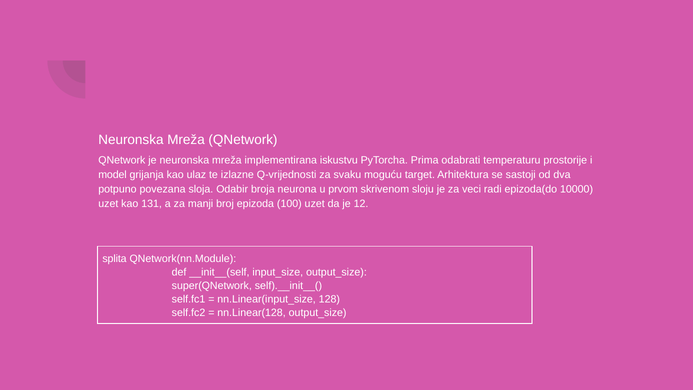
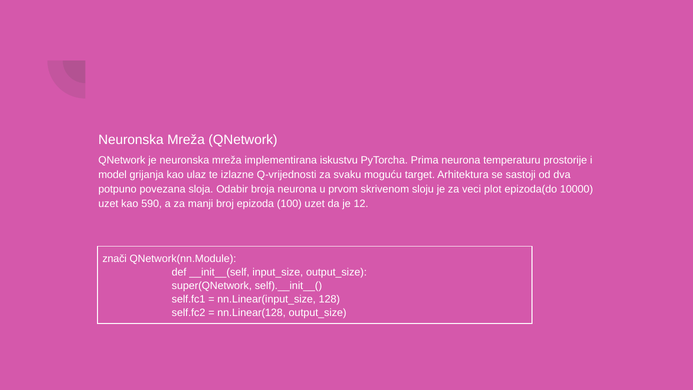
Prima odabrati: odabrati -> neurona
radi: radi -> plot
131: 131 -> 590
splita: splita -> znači
